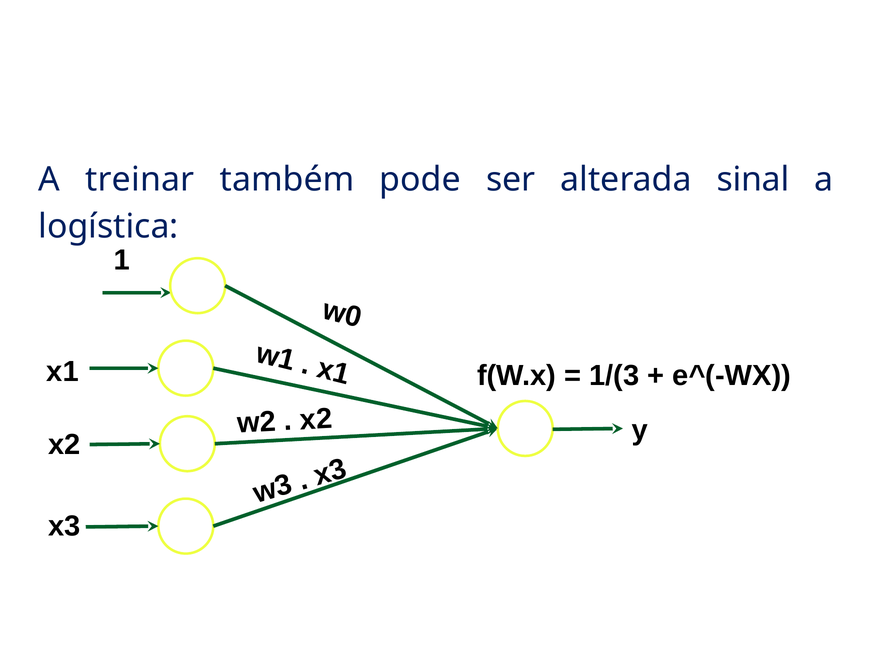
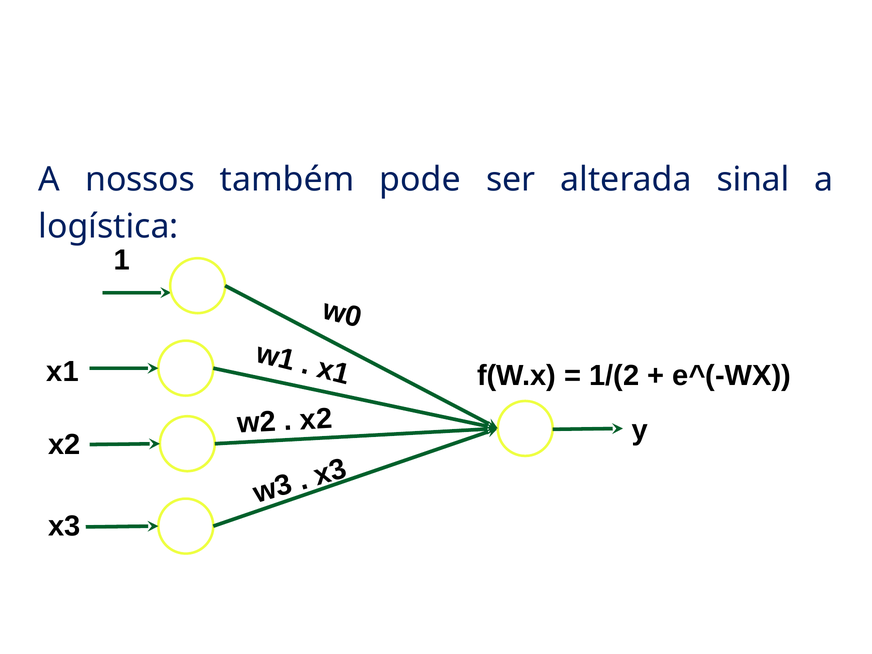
treinar: treinar -> nossos
1/(3: 1/(3 -> 1/(2
